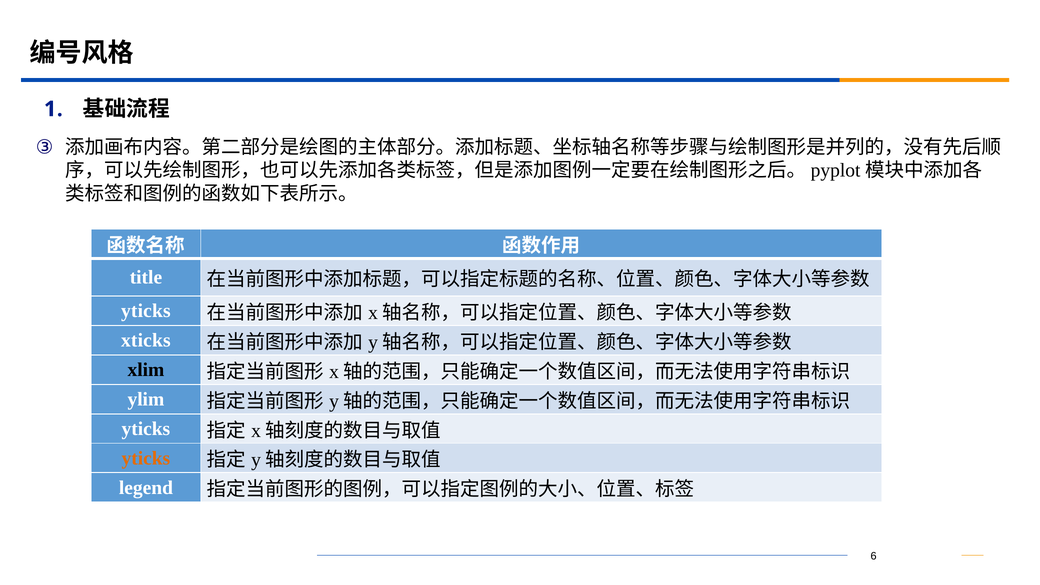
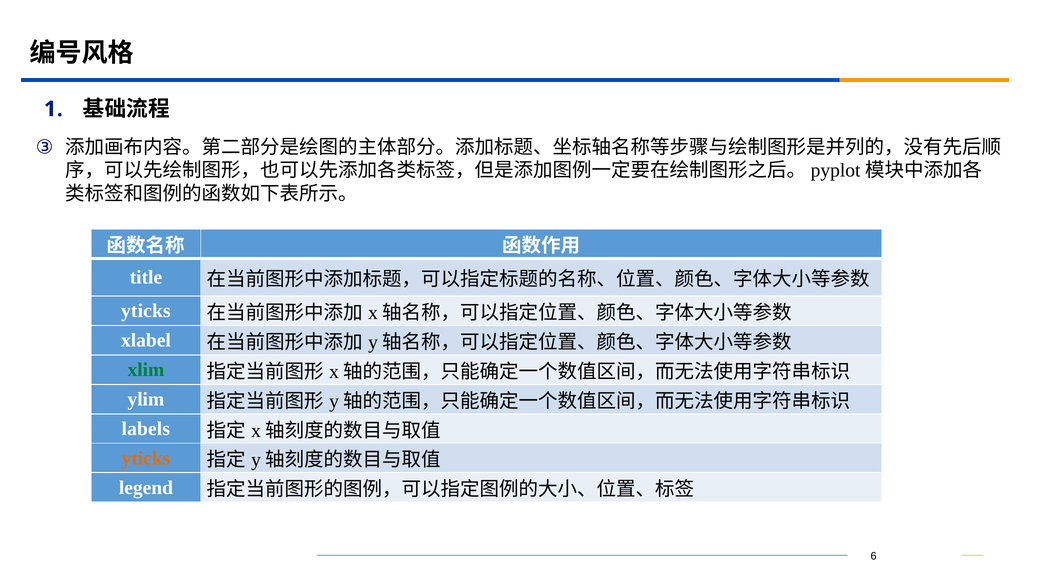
xticks: xticks -> xlabel
xlim colour: black -> green
yticks at (146, 429): yticks -> labels
